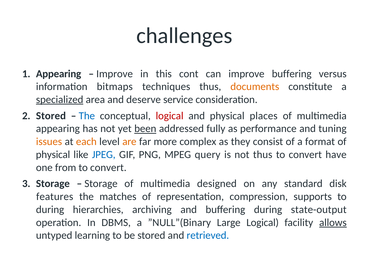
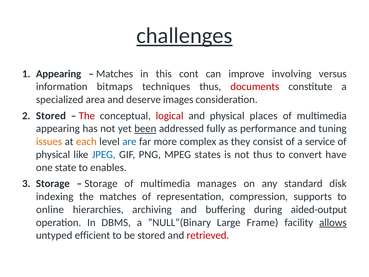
challenges underline: none -> present
Improve at (115, 74): Improve -> Matches
improve buffering: buffering -> involving
documents colour: orange -> red
specialized underline: present -> none
service: service -> images
The at (87, 116) colour: blue -> red
are colour: orange -> blue
format: format -> service
query: query -> states
from: from -> state
convert at (108, 167): convert -> enables
designed: designed -> manages
features: features -> indexing
during at (50, 209): during -> online
state-output: state-output -> aided-output
Large Logical: Logical -> Frame
learning: learning -> efficient
retrieved colour: blue -> red
